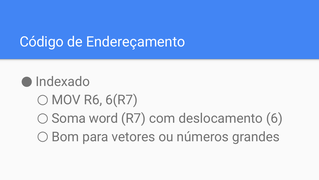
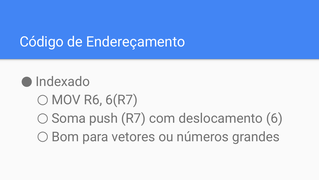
word: word -> push
